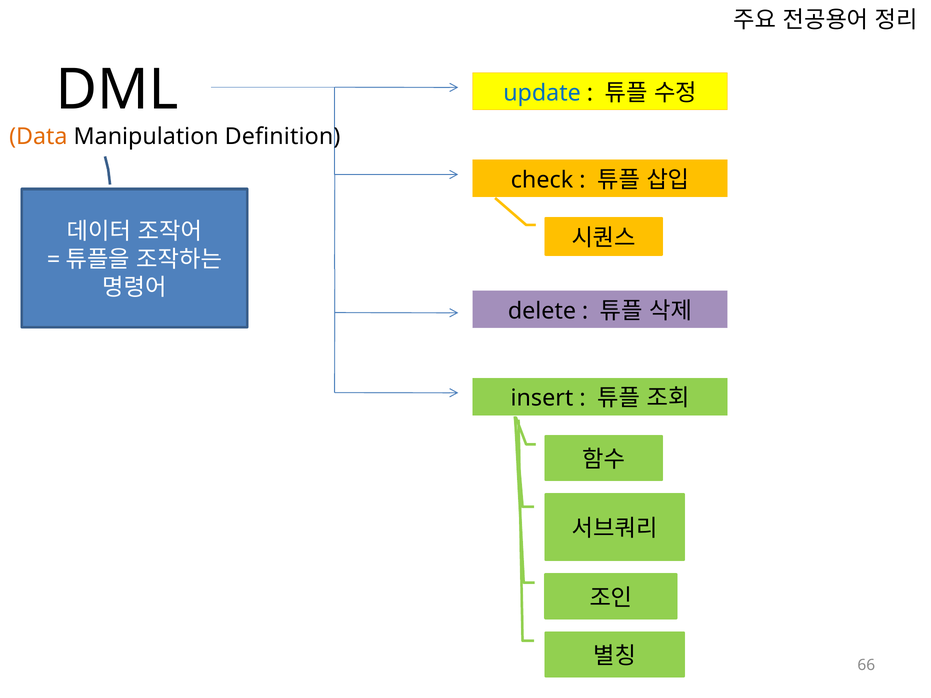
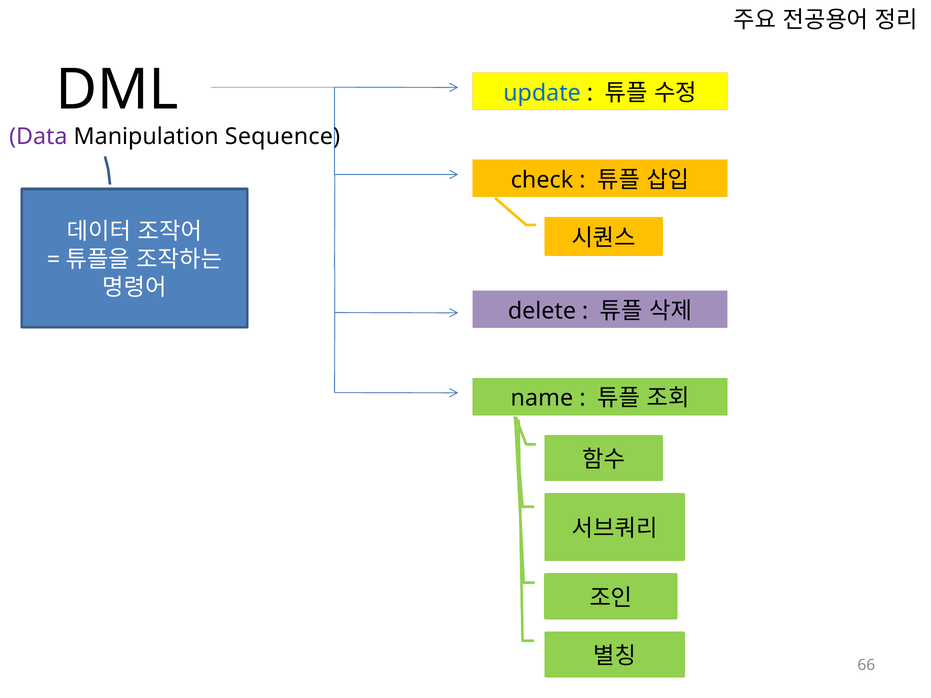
Data colour: orange -> purple
Definition: Definition -> Sequence
insert: insert -> name
